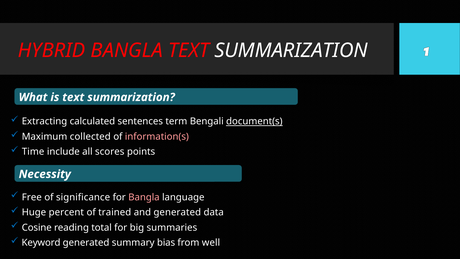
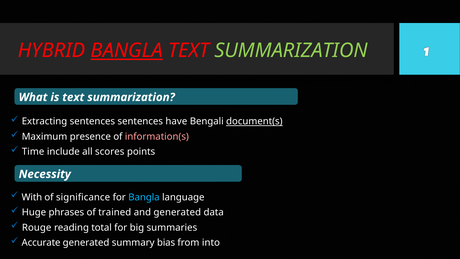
BANGLA at (127, 51) underline: none -> present
SUMMARIZATION at (291, 51) colour: white -> light green
Extracting calculated: calculated -> sentences
term: term -> have
collected: collected -> presence
Free: Free -> With
Bangla at (144, 197) colour: pink -> light blue
percent: percent -> phrases
Cosine: Cosine -> Rouge
Keyword: Keyword -> Accurate
well: well -> into
